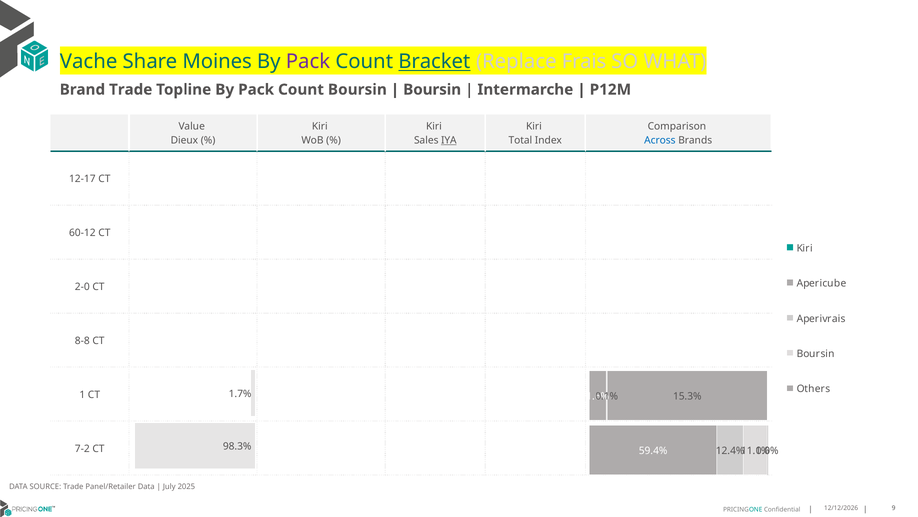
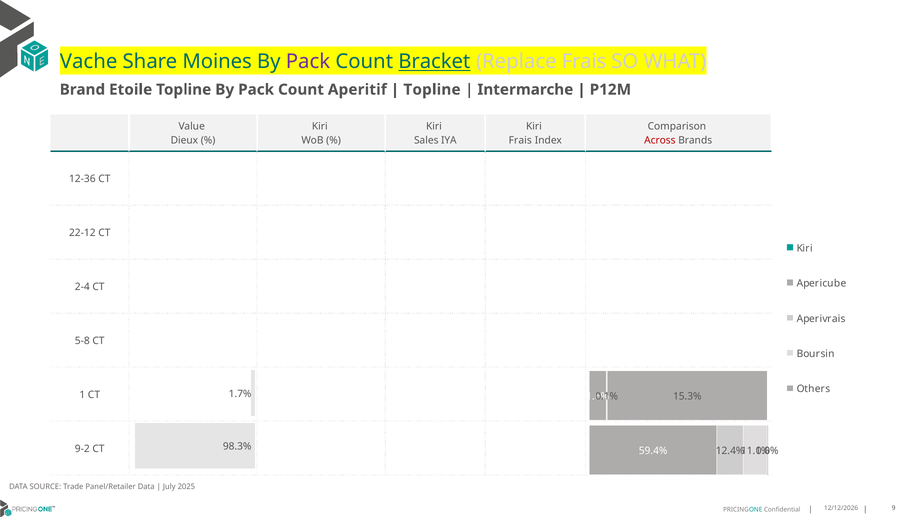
Brand Trade: Trade -> Etoile
Count Boursin: Boursin -> Aperitif
Boursin at (432, 90): Boursin -> Topline
IYA underline: present -> none
Total at (520, 140): Total -> Frais
Across colour: blue -> red
12-17: 12-17 -> 12-36
60-12: 60-12 -> 22-12
2-0: 2-0 -> 2-4
8-8: 8-8 -> 5-8
7-2: 7-2 -> 9-2
